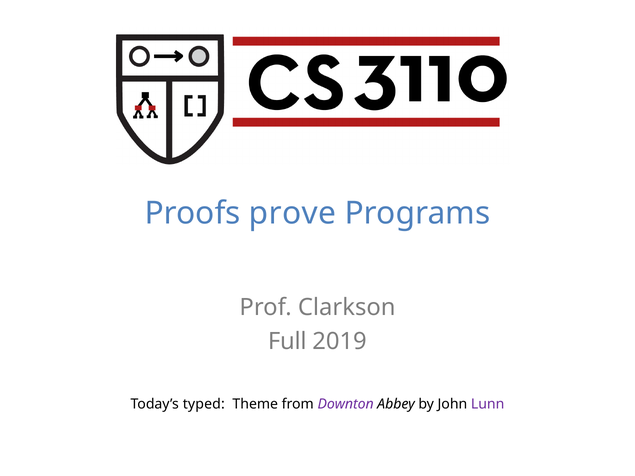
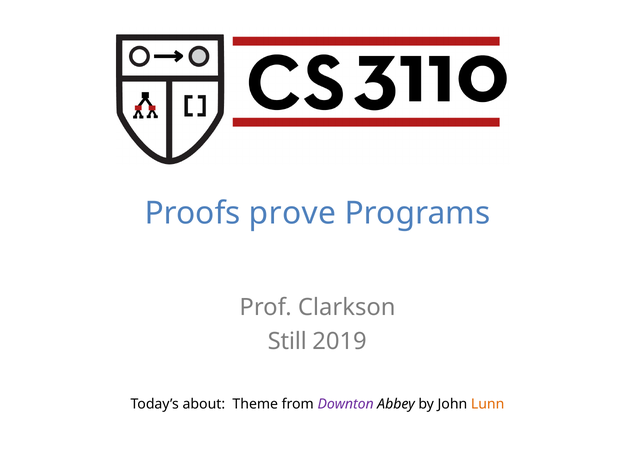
Full: Full -> Still
typed: typed -> about
Lunn colour: purple -> orange
